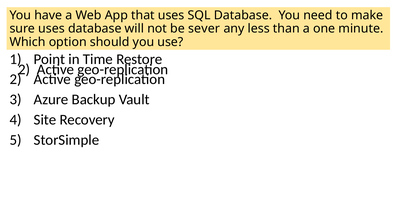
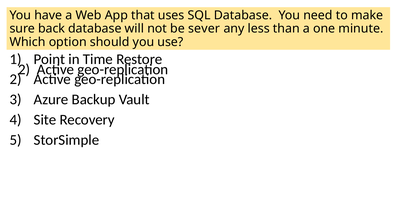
sure uses: uses -> back
